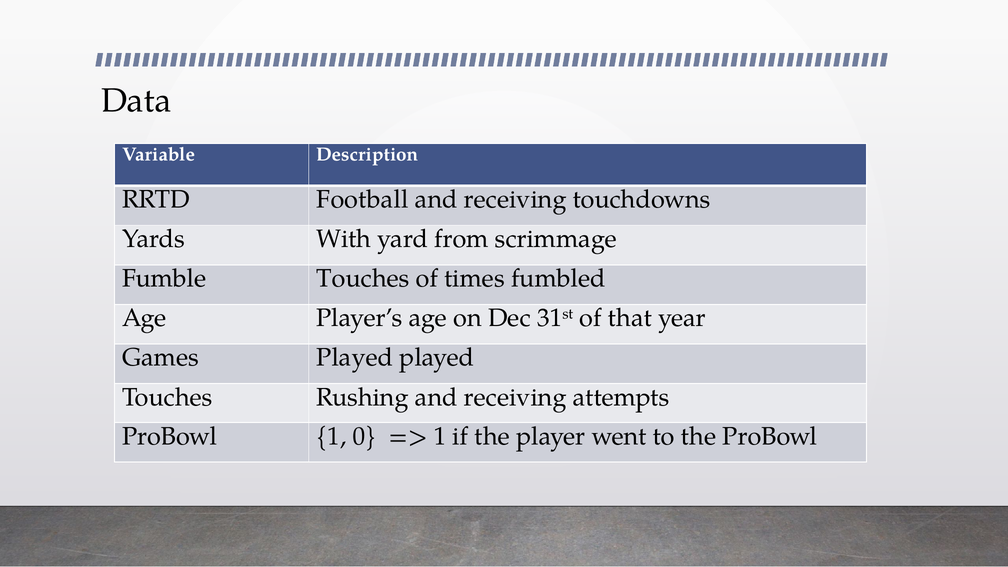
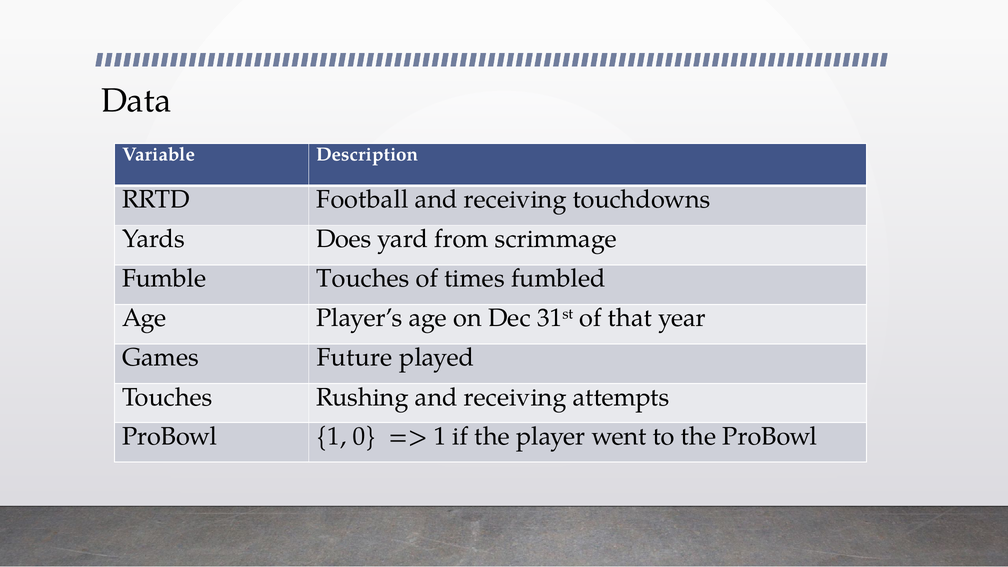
With: With -> Does
Games Played: Played -> Future
